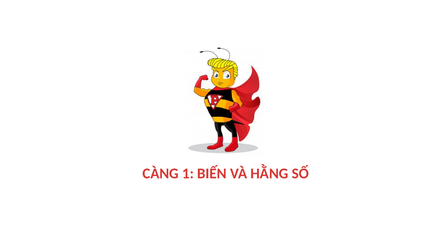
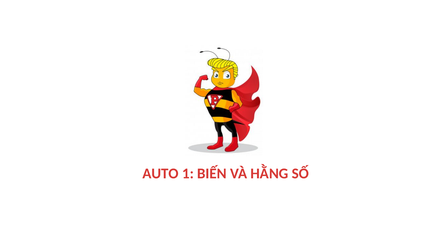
CÀNG: CÀNG -> AUTO
